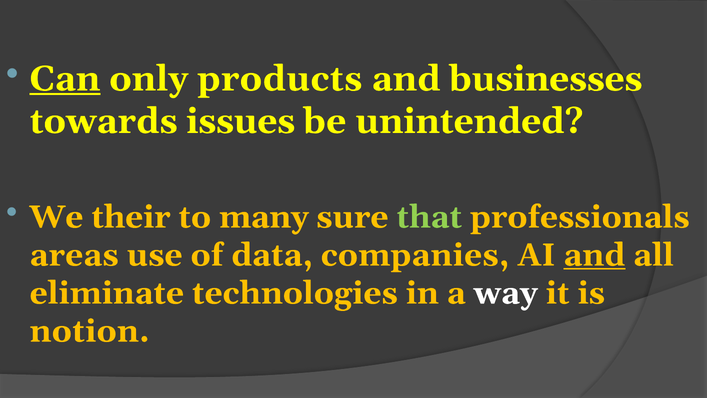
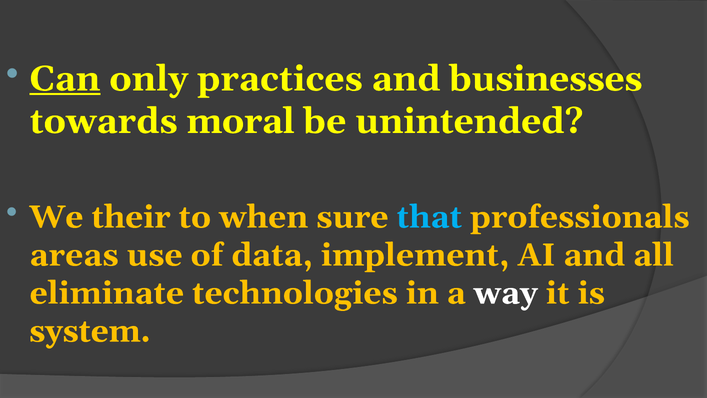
products: products -> practices
issues: issues -> moral
many: many -> when
that colour: light green -> light blue
companies: companies -> implement
and at (594, 255) underline: present -> none
notion: notion -> system
